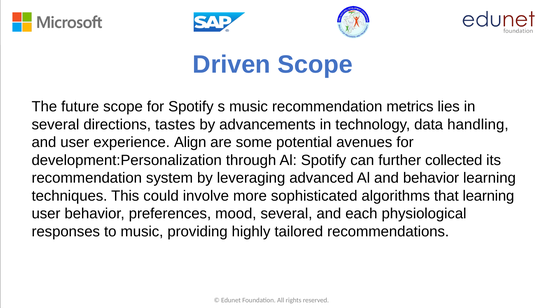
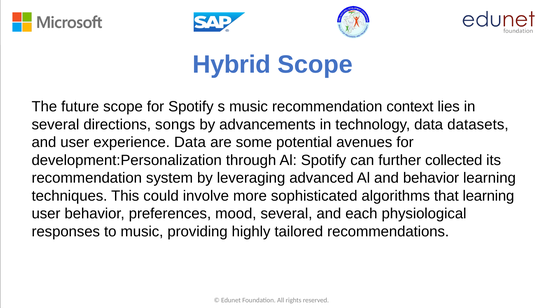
Driven: Driven -> Hybrid
metrics: metrics -> context
tastes: tastes -> songs
handling: handling -> datasets
experience Align: Align -> Data
